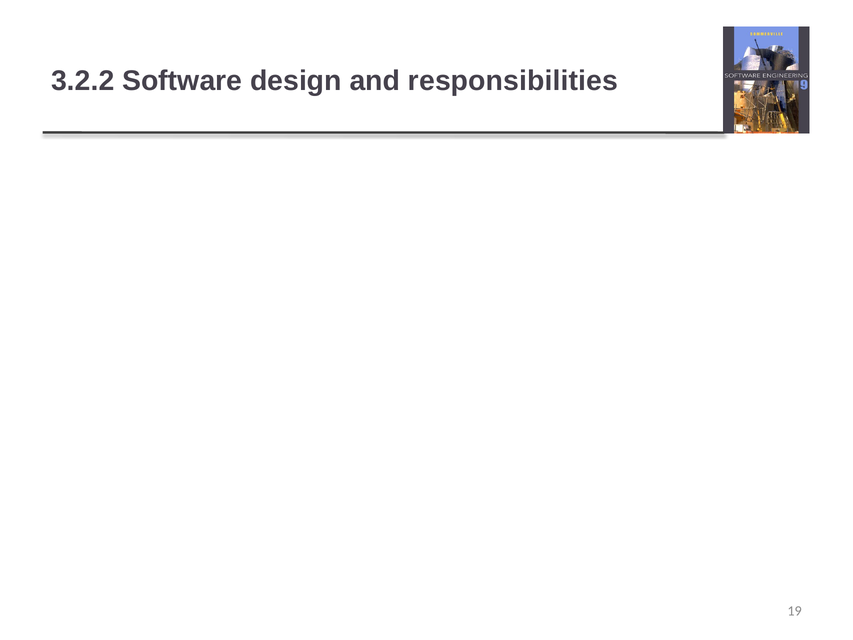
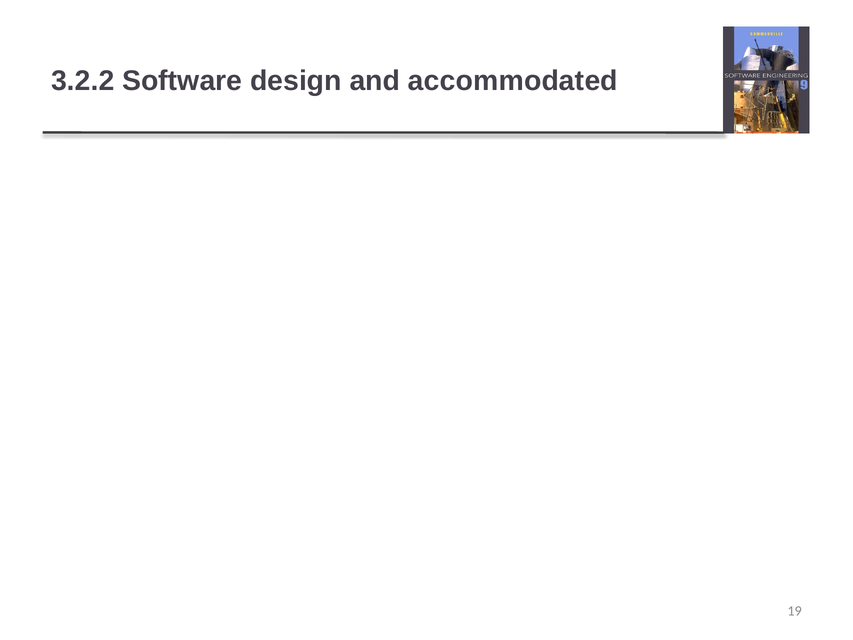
responsibilities: responsibilities -> accommodated
